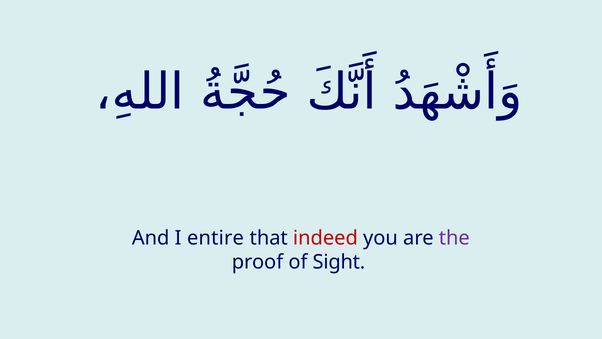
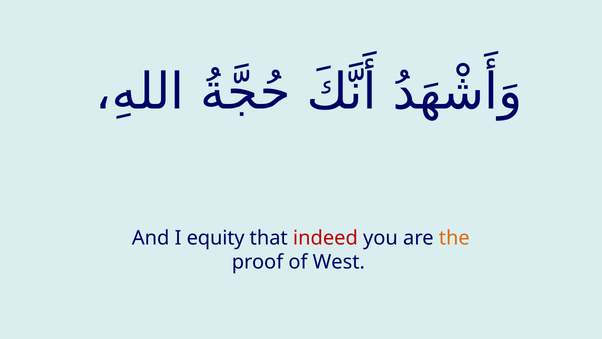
entire: entire -> equity
the colour: purple -> orange
Sight: Sight -> West
